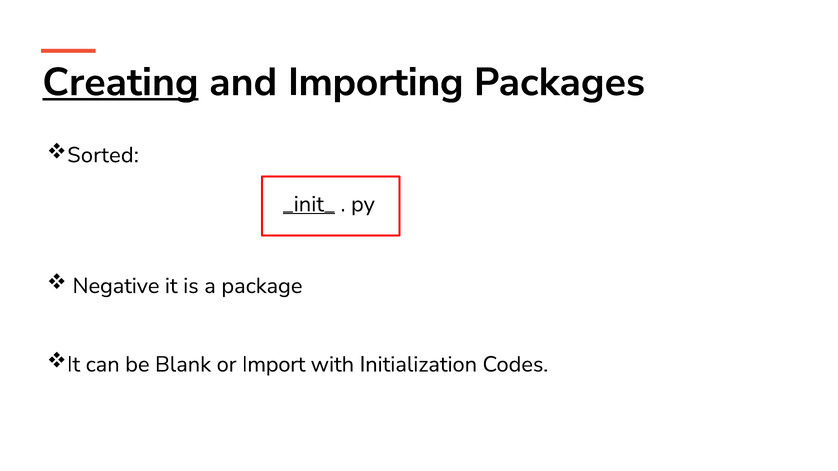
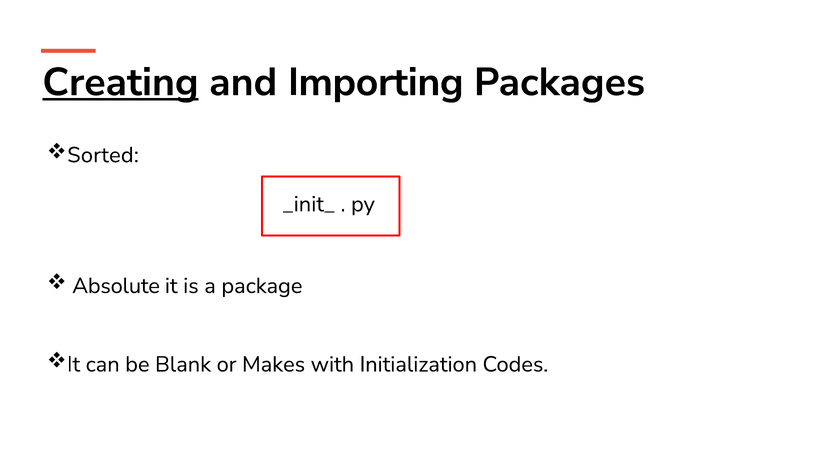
_init_ underline: present -> none
Negative: Negative -> Absolute
Import: Import -> Makes
